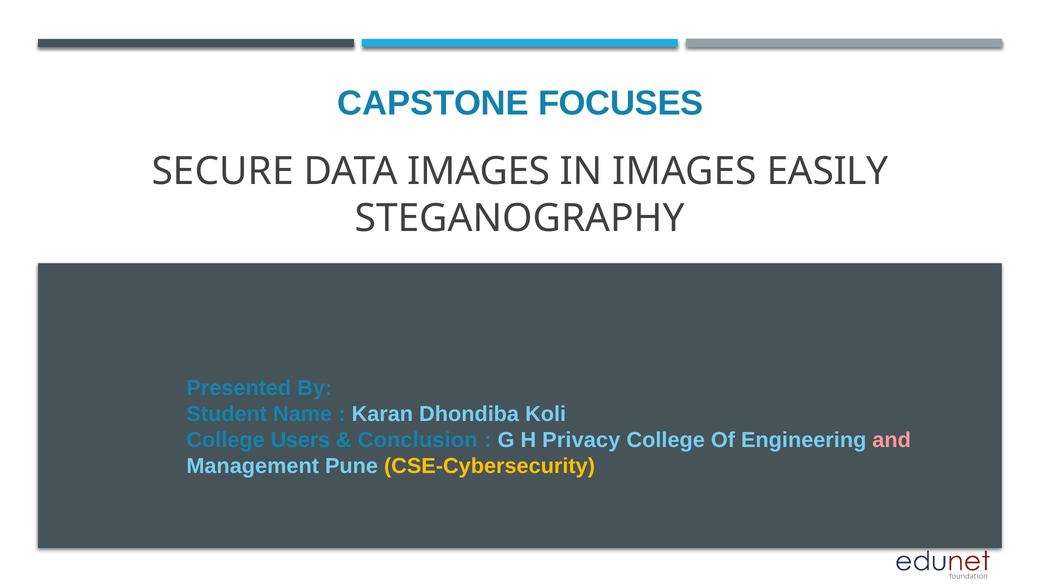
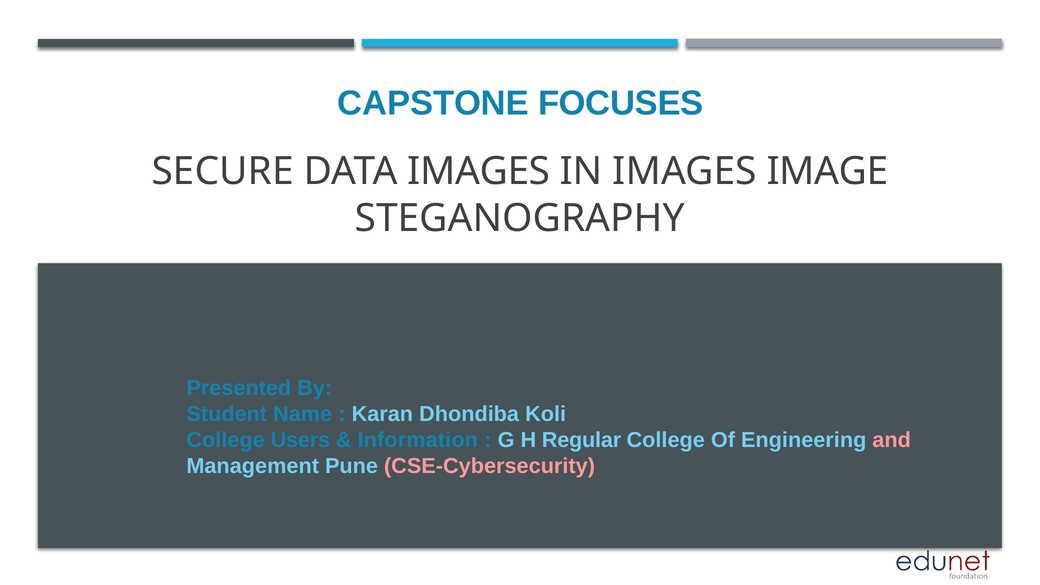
EASILY: EASILY -> IMAGE
Conclusion: Conclusion -> Information
Privacy: Privacy -> Regular
CSE-Cybersecurity colour: yellow -> pink
